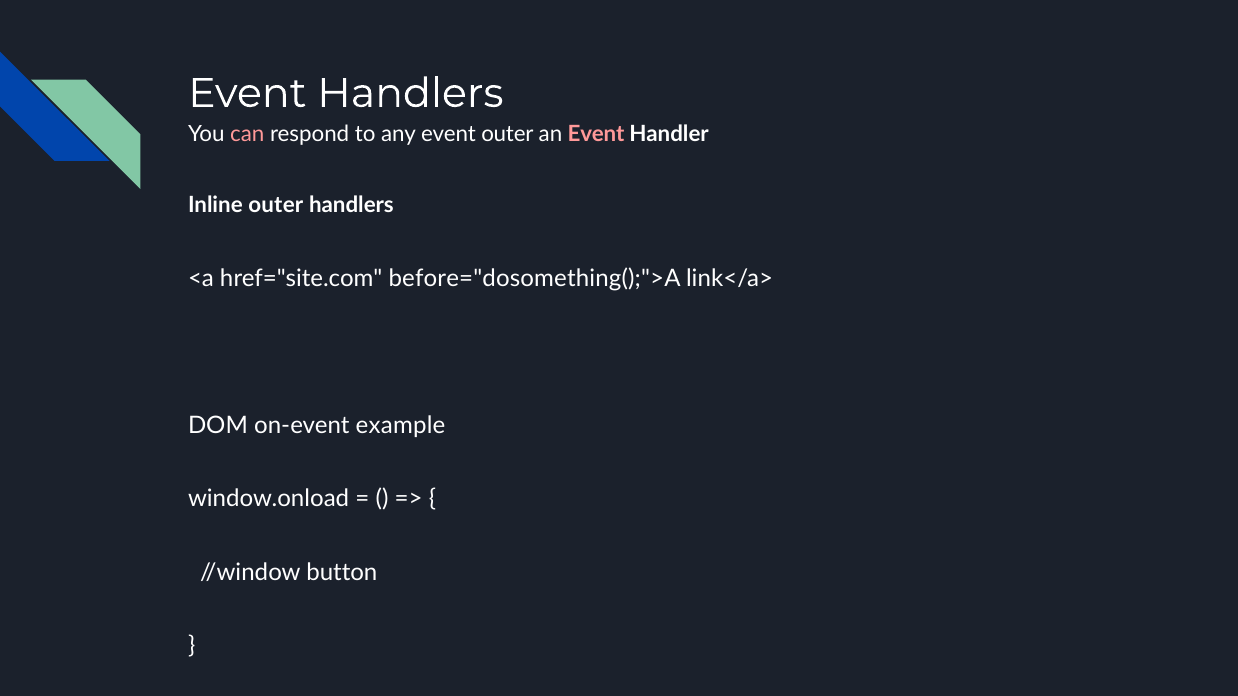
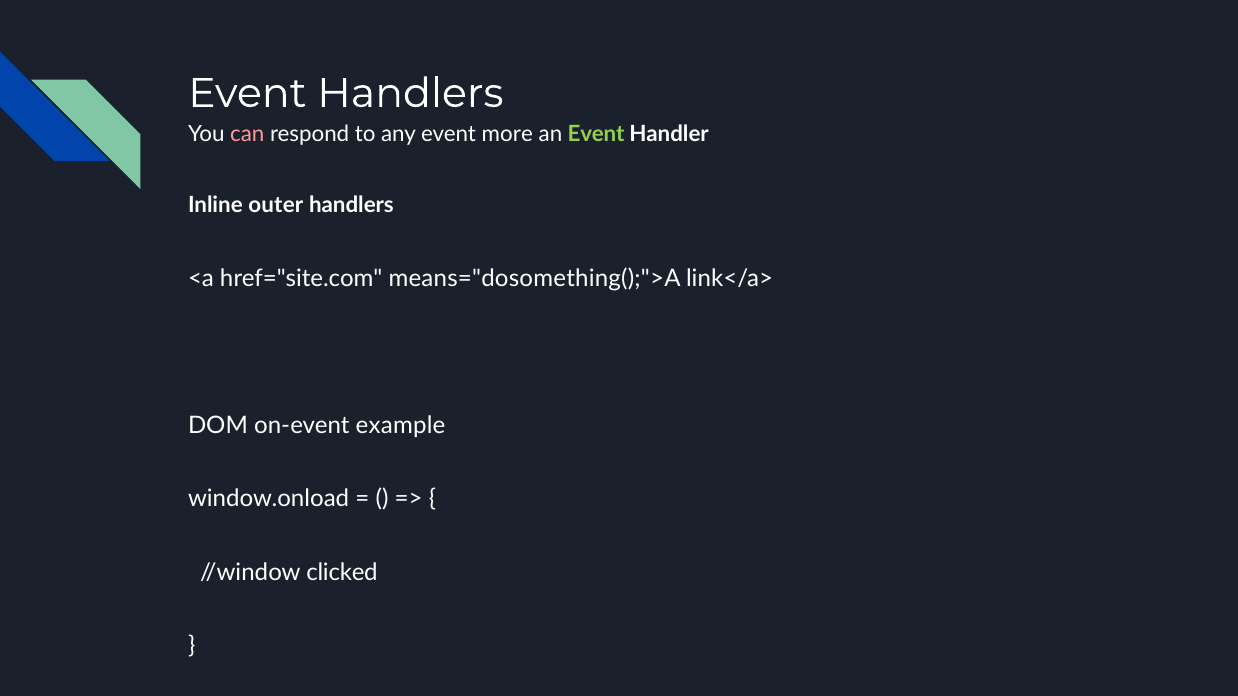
event outer: outer -> more
Event at (596, 134) colour: pink -> light green
before="dosomething();">A: before="dosomething();">A -> means="dosomething();">A
button: button -> clicked
